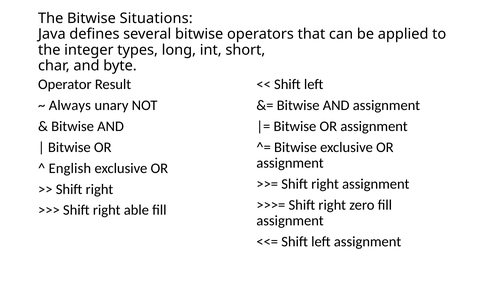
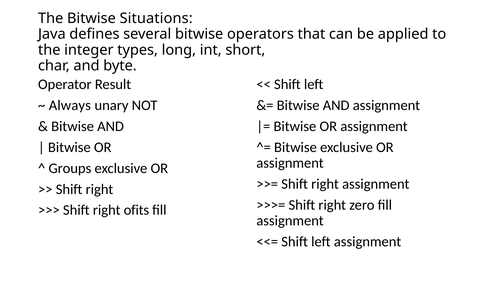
English: English -> Groups
able: able -> ofits
